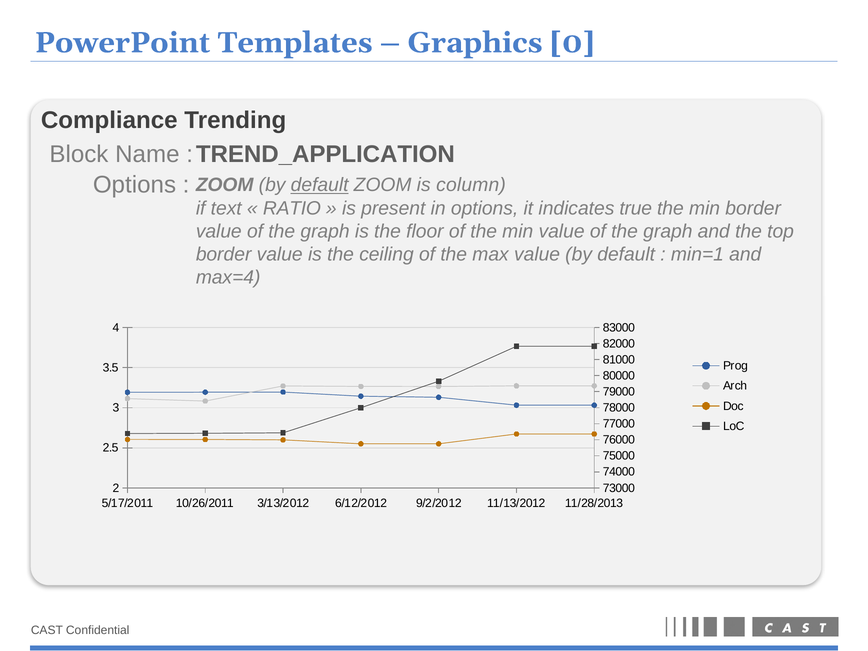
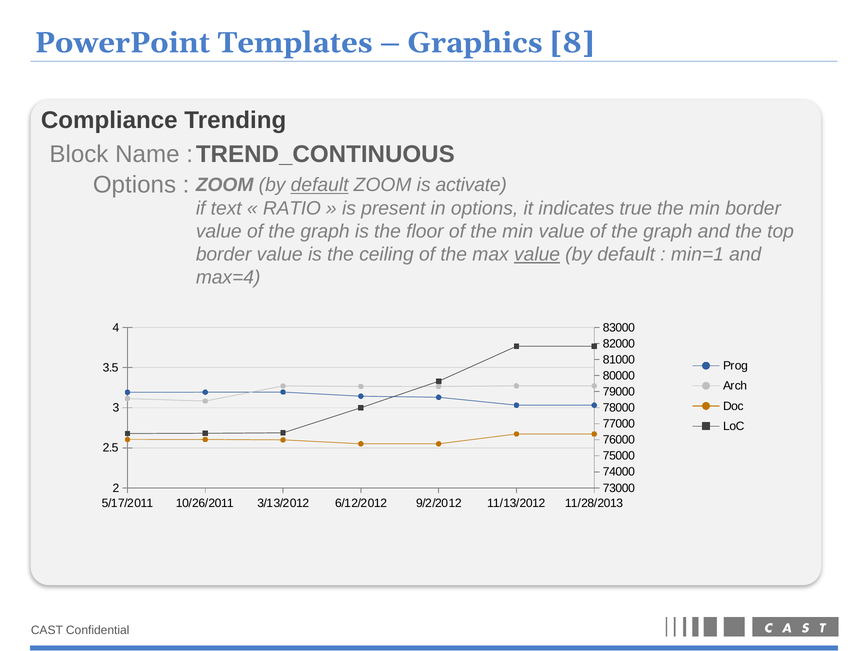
0: 0 -> 8
TREND_APPLICATION: TREND_APPLICATION -> TREND_CONTINUOUS
column: column -> activate
value at (537, 254) underline: none -> present
